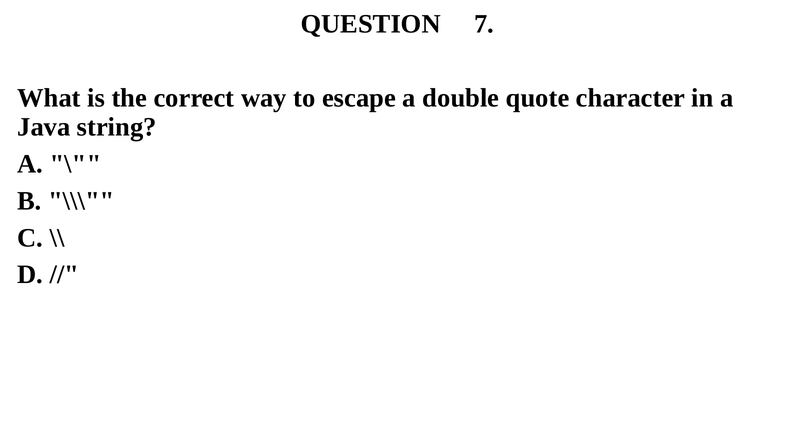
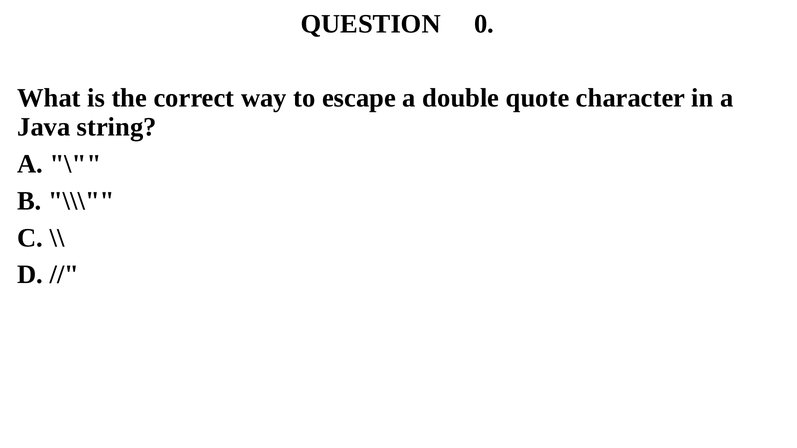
7: 7 -> 0
